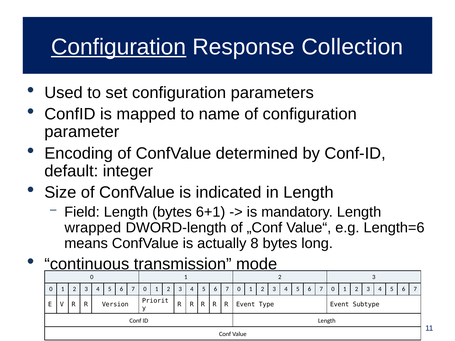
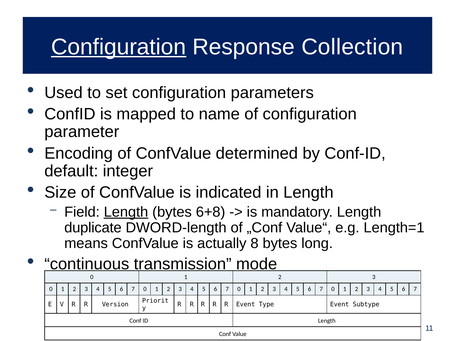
Length at (126, 212) underline: none -> present
6+1: 6+1 -> 6+8
wrapped: wrapped -> duplicate
Length=6: Length=6 -> Length=1
